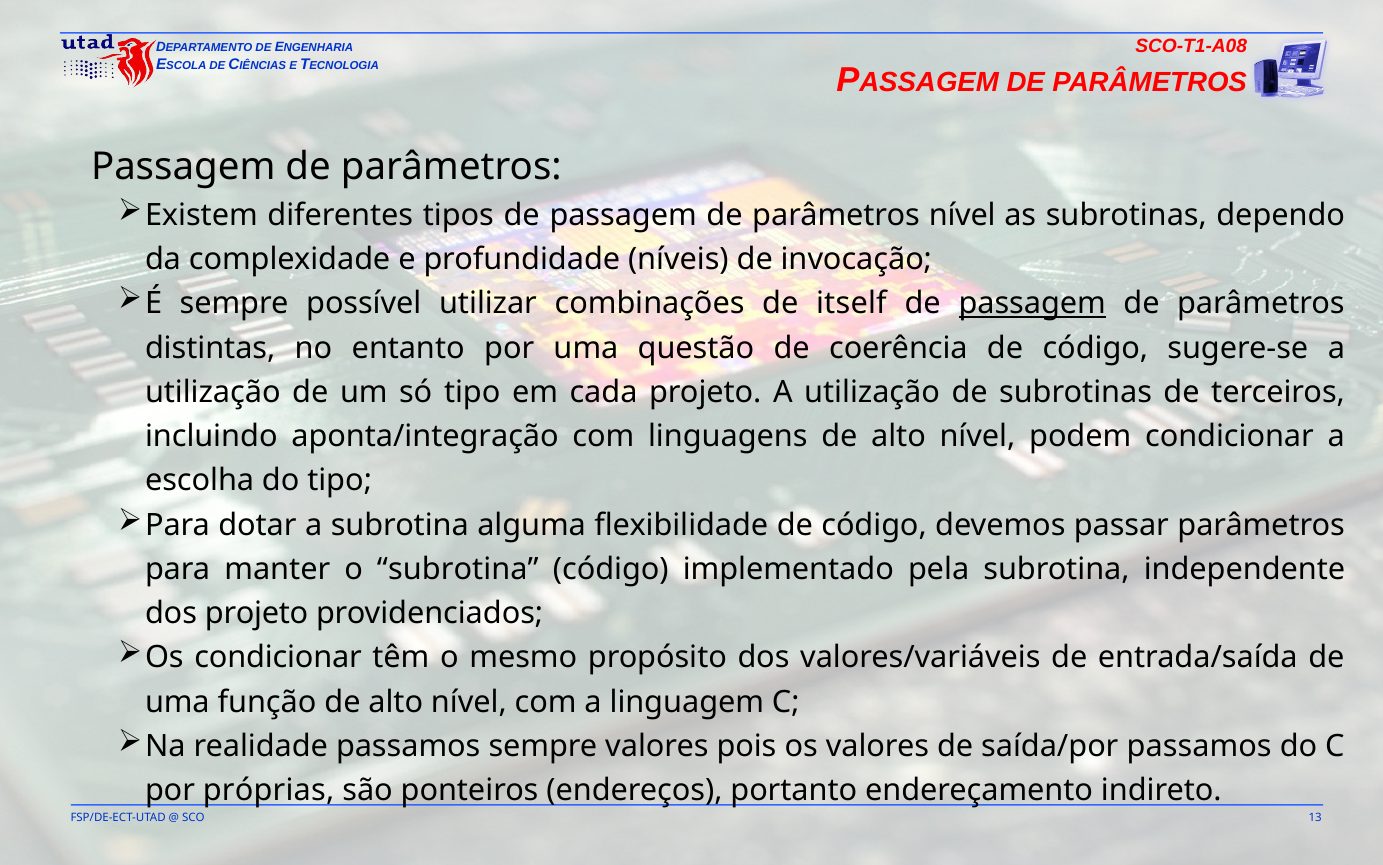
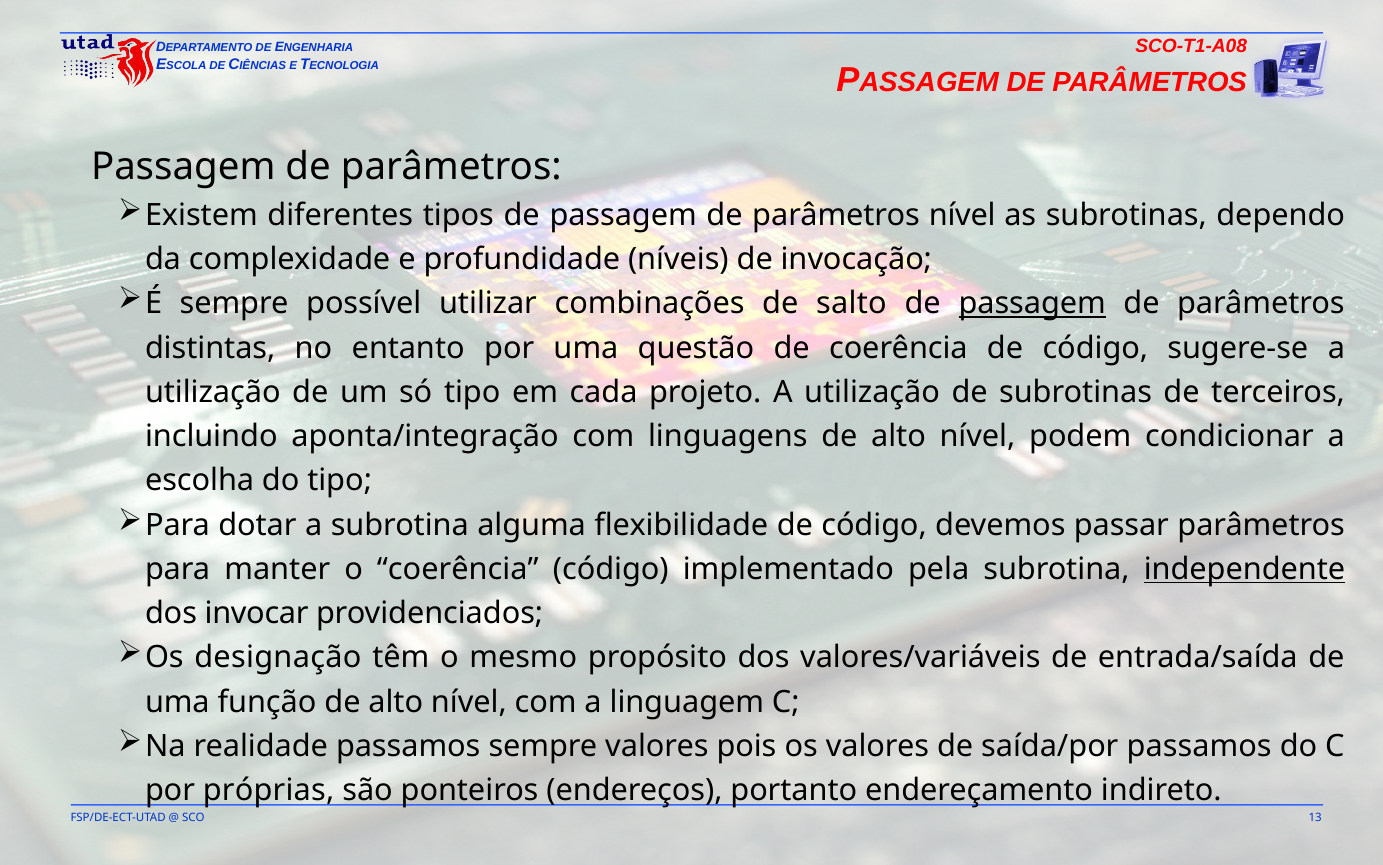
itself: itself -> salto
o subrotina: subrotina -> coerência
independente underline: none -> present
dos projeto: projeto -> invocar
Os condicionar: condicionar -> designação
